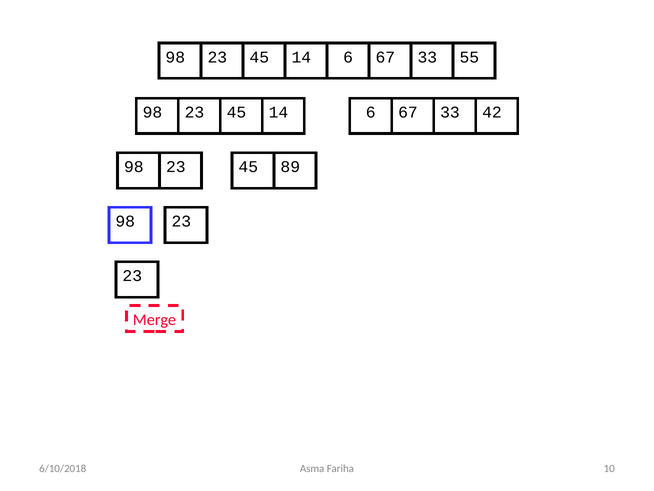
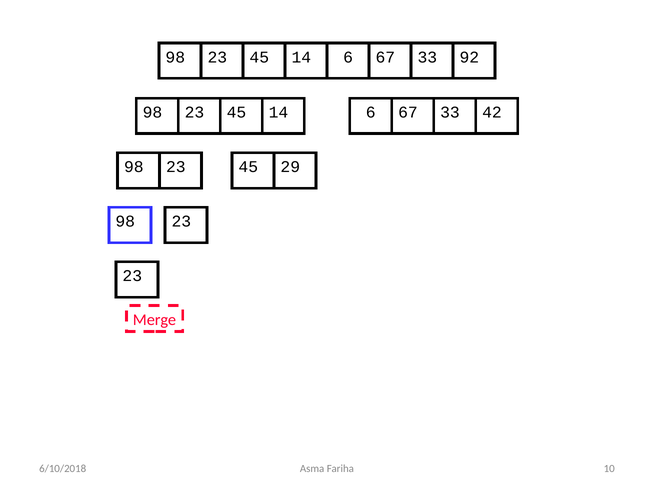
55: 55 -> 92
89: 89 -> 29
